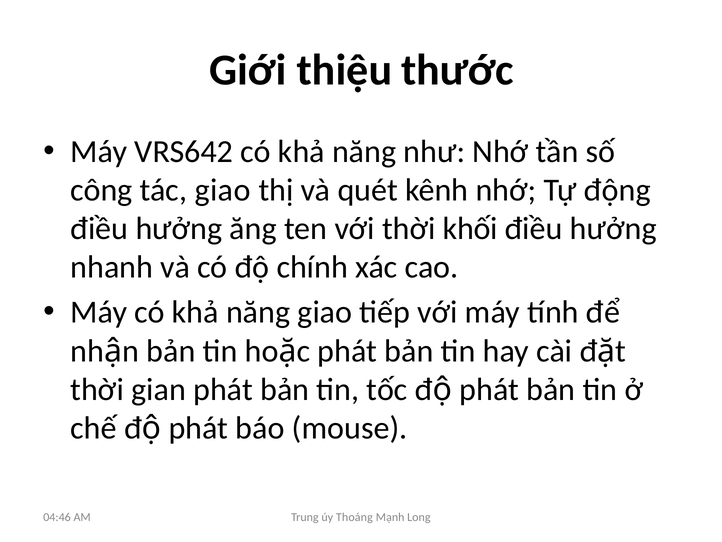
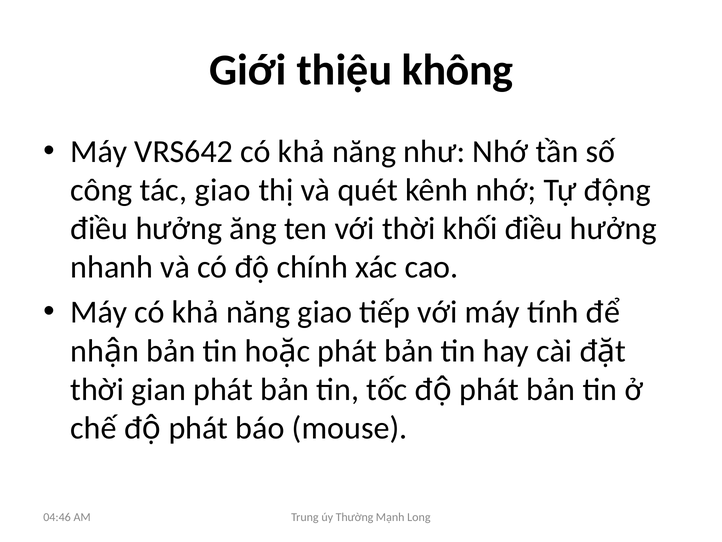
thước: thước -> không
Thoáng: Thoáng -> Thường
